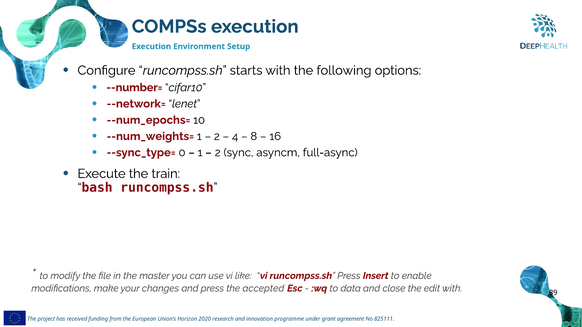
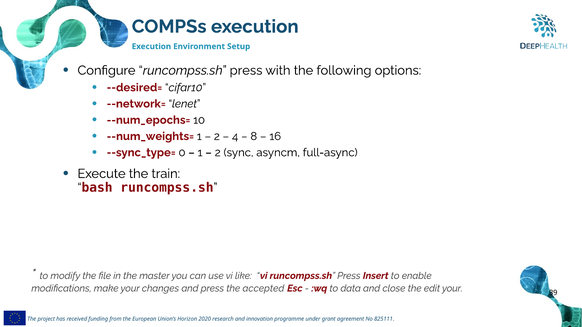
Configure runcompss.sh starts: starts -> press
--number=: --number= -> --desired=
edit with: with -> your
